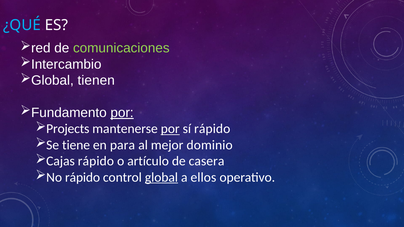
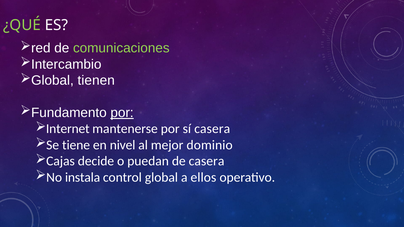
¿QUÉ colour: light blue -> light green
Projects: Projects -> Internet
por at (170, 129) underline: present -> none
sí rápido: rápido -> casera
para: para -> nivel
Cajas rápido: rápido -> decide
artículo: artículo -> puedan
No rápido: rápido -> instala
global underline: present -> none
